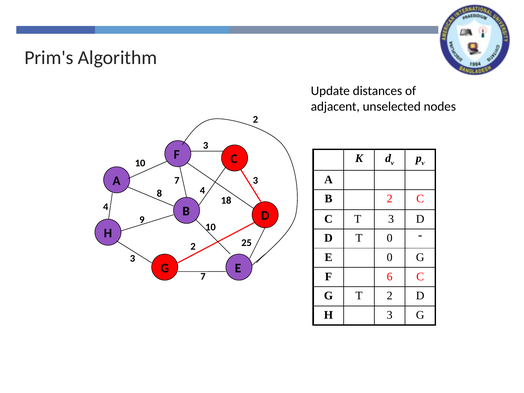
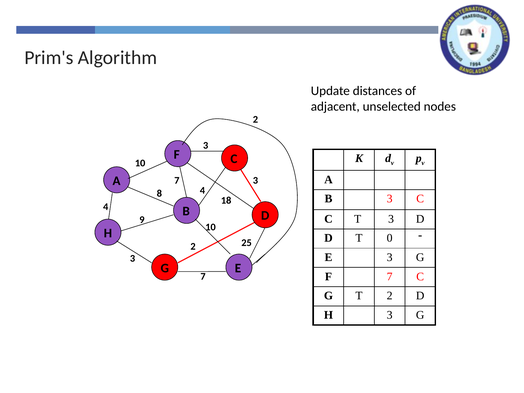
B 2: 2 -> 3
E 0: 0 -> 3
F 6: 6 -> 7
